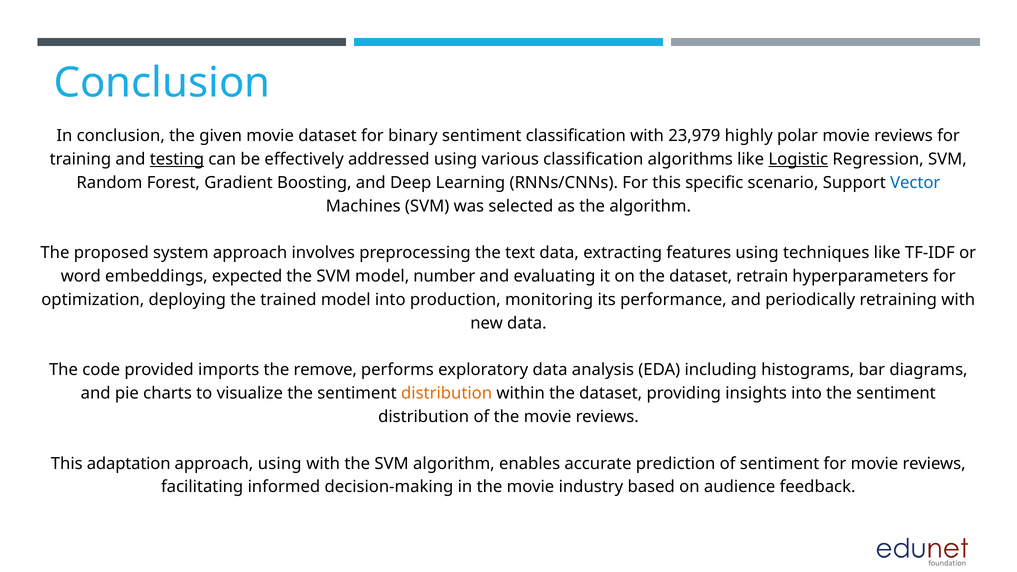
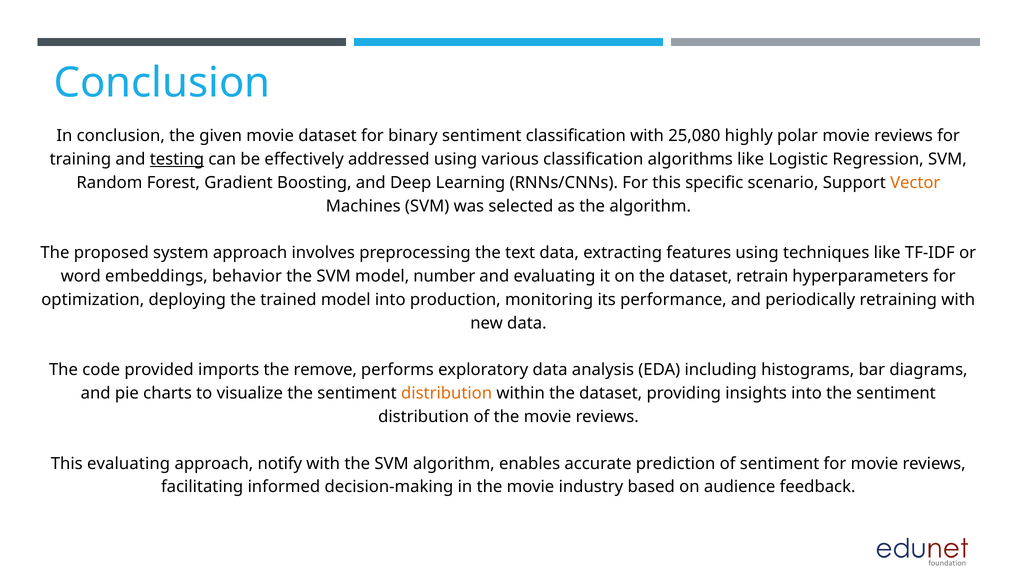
23,979: 23,979 -> 25,080
Logistic underline: present -> none
Vector colour: blue -> orange
expected: expected -> behavior
This adaptation: adaptation -> evaluating
approach using: using -> notify
